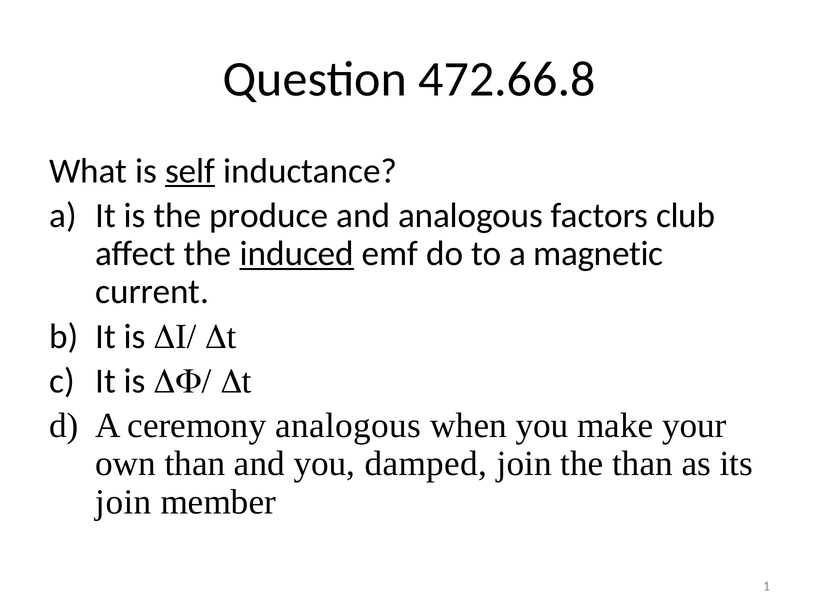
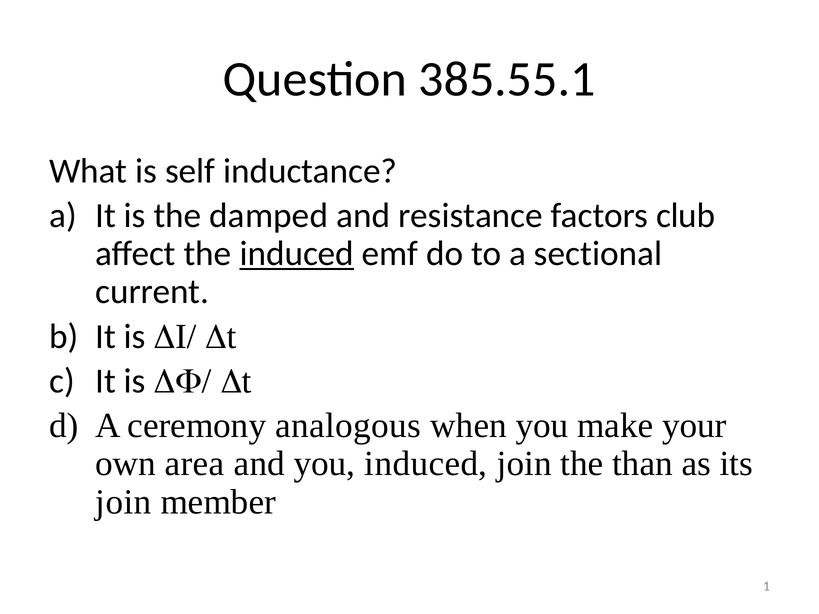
472.66.8: 472.66.8 -> 385.55.1
self underline: present -> none
produce: produce -> damped
and analogous: analogous -> resistance
magnetic: magnetic -> sectional
own than: than -> area
you damped: damped -> induced
